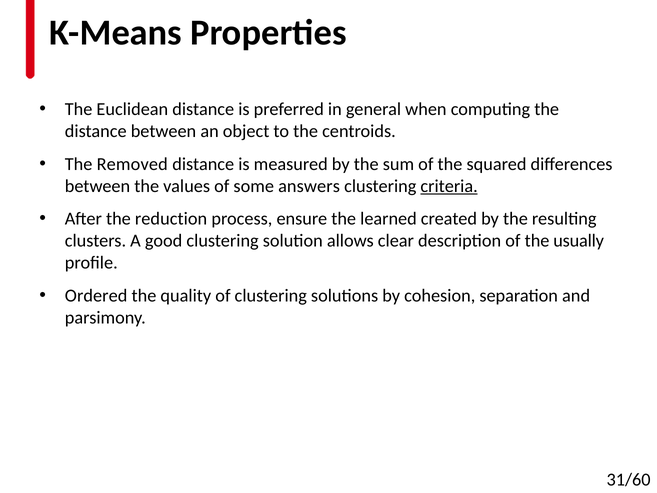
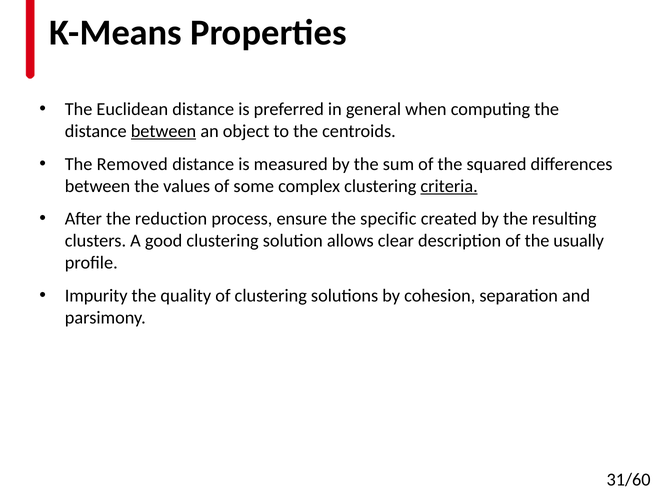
between at (163, 131) underline: none -> present
answers: answers -> complex
learned: learned -> specific
Ordered: Ordered -> Impurity
